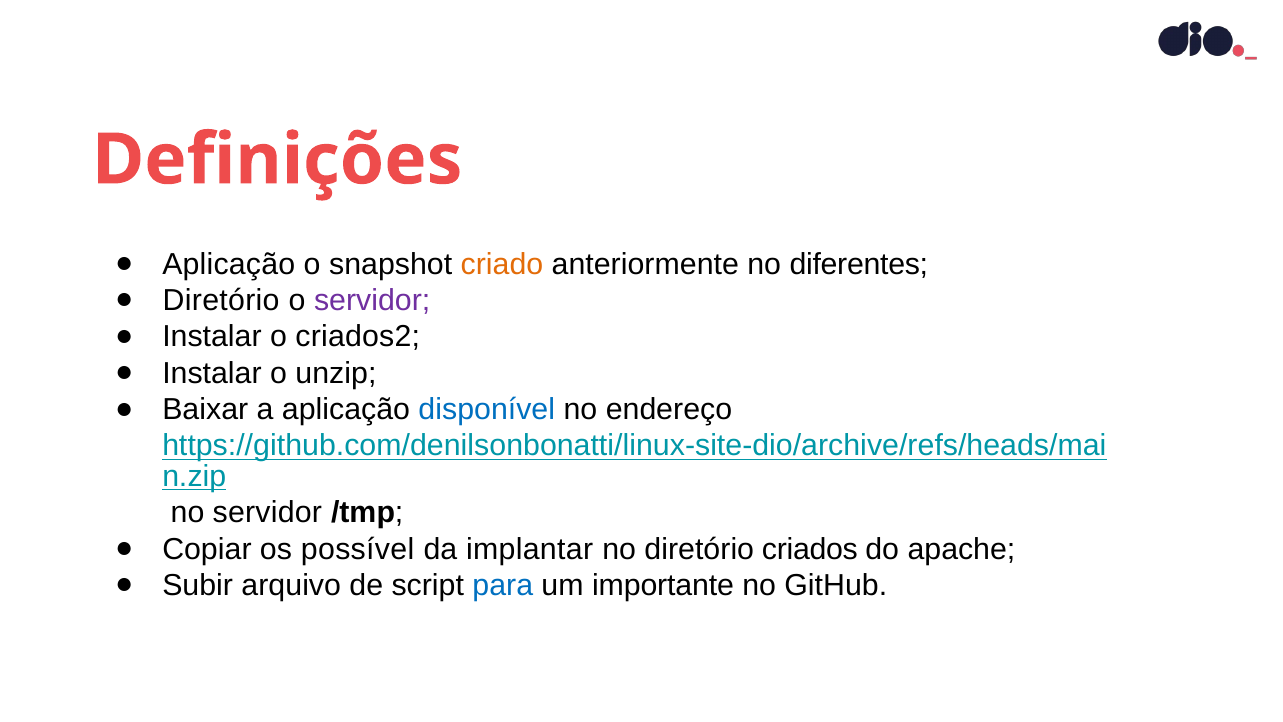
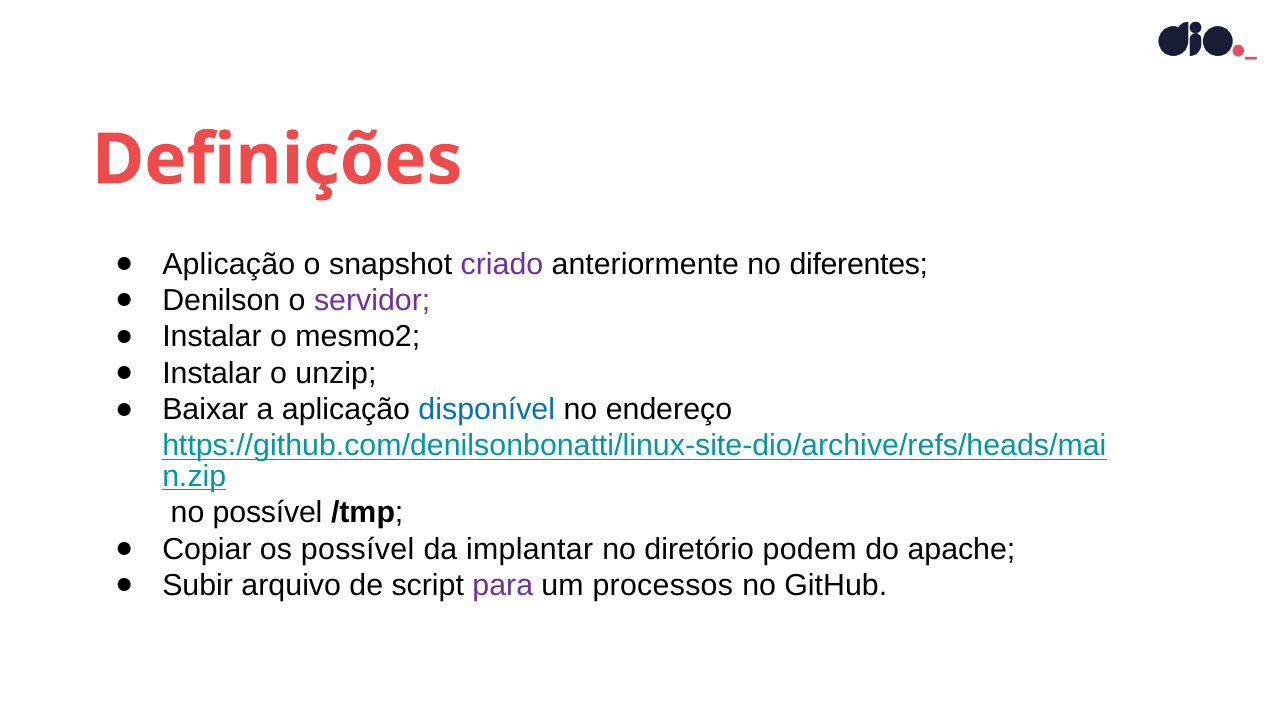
criado colour: orange -> purple
Diretório at (221, 300): Diretório -> Denilson
criados2: criados2 -> mesmo2
no servidor: servidor -> possível
criados: criados -> podem
para colour: blue -> purple
importante: importante -> processos
